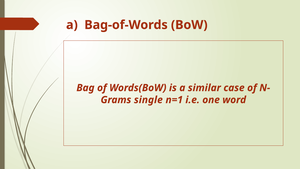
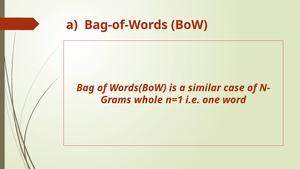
single: single -> whole
